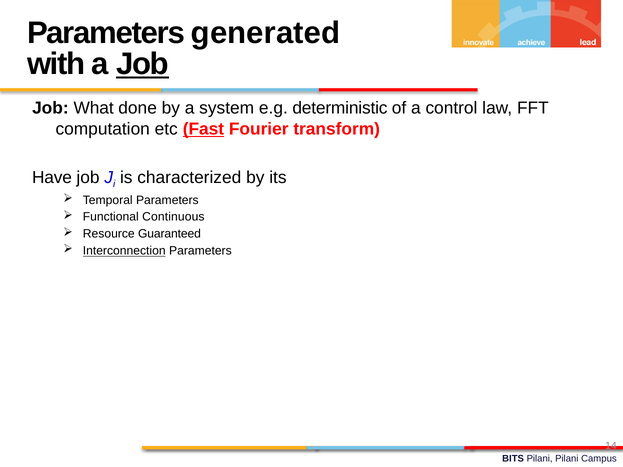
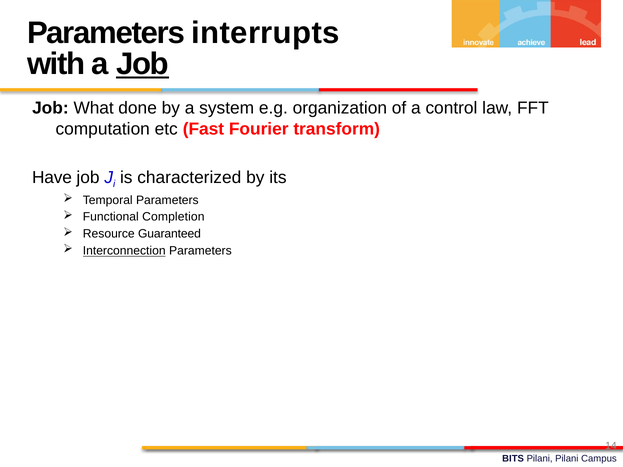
generated: generated -> interrupts
deterministic: deterministic -> organization
Fast underline: present -> none
Continuous: Continuous -> Completion
